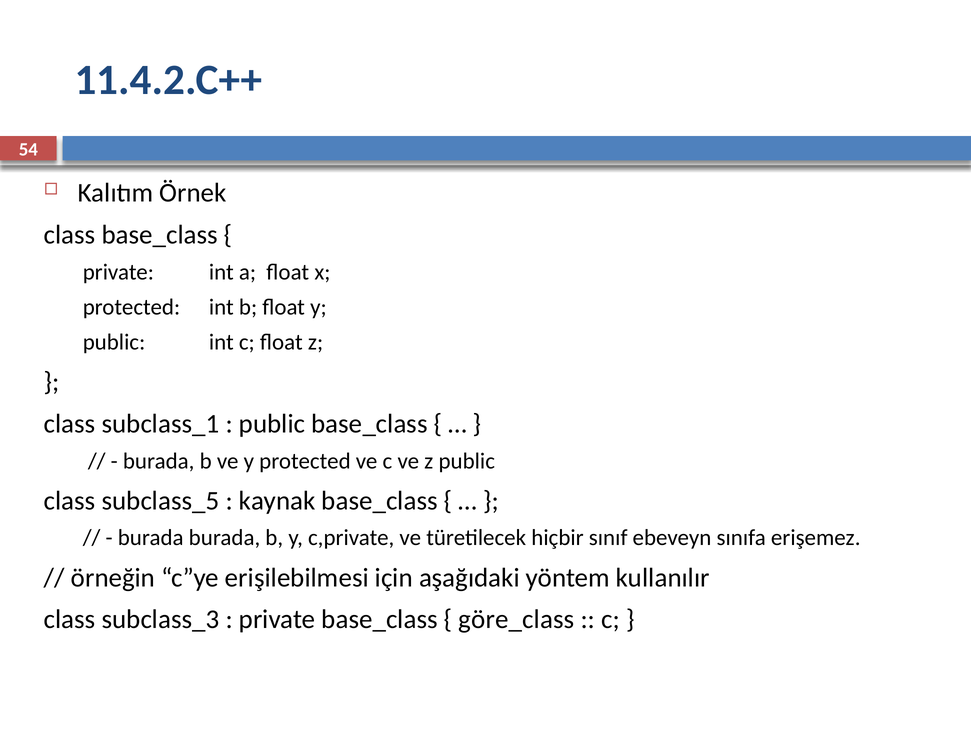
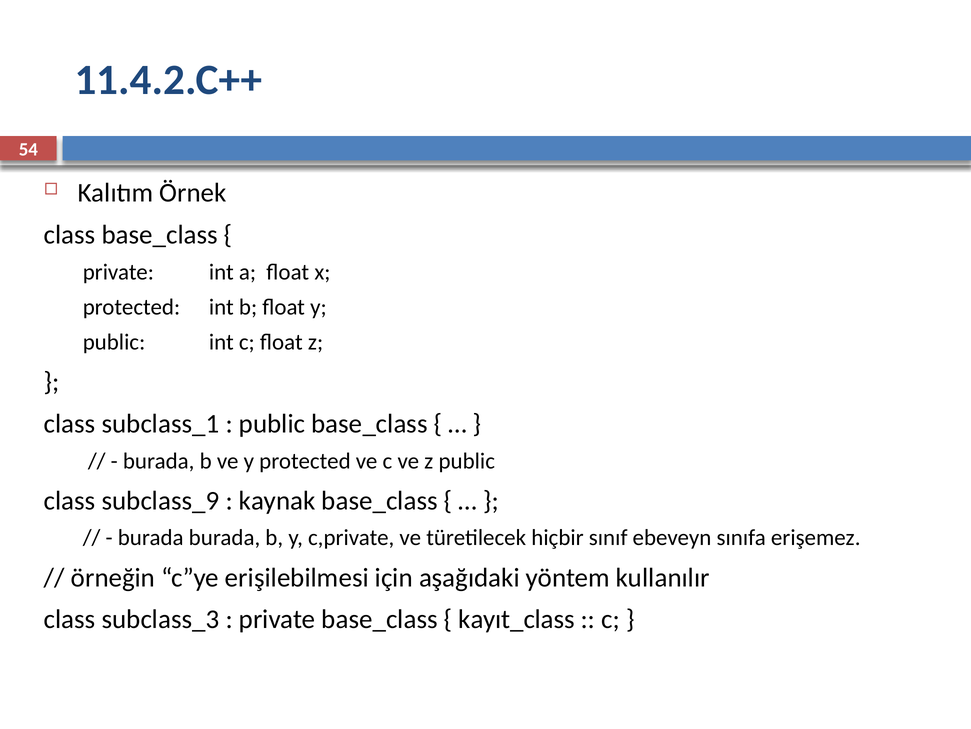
subclass_5: subclass_5 -> subclass_9
göre_class: göre_class -> kayıt_class
